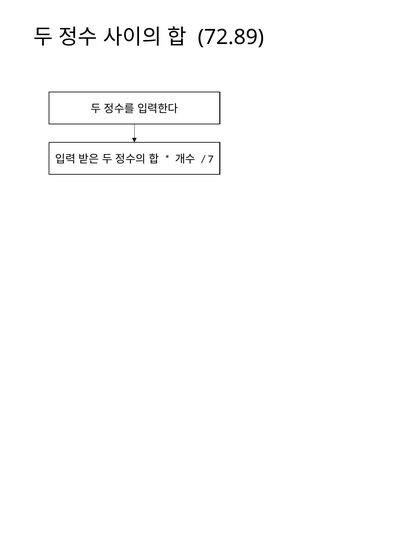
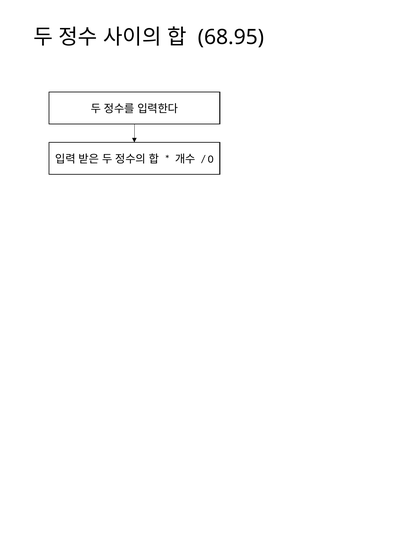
72.89: 72.89 -> 68.95
7: 7 -> 0
